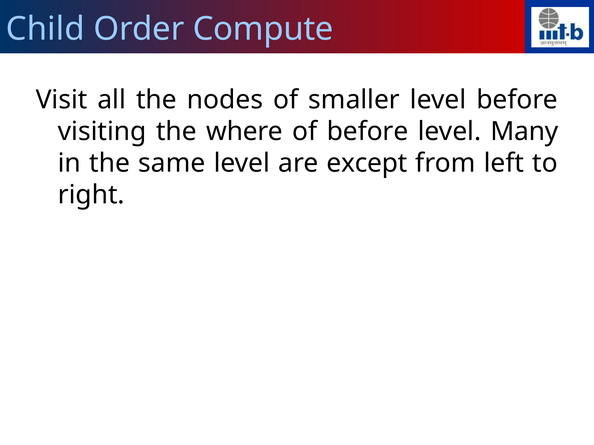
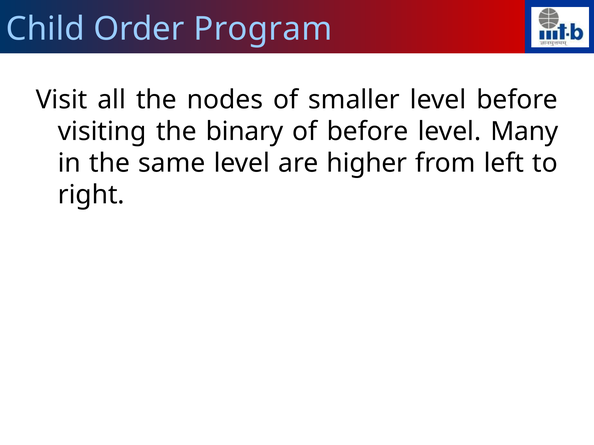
Compute: Compute -> Program
where: where -> binary
except: except -> higher
